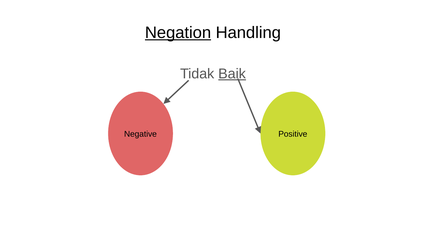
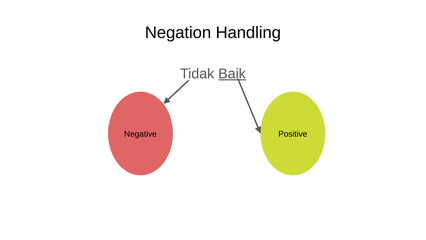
Negation underline: present -> none
